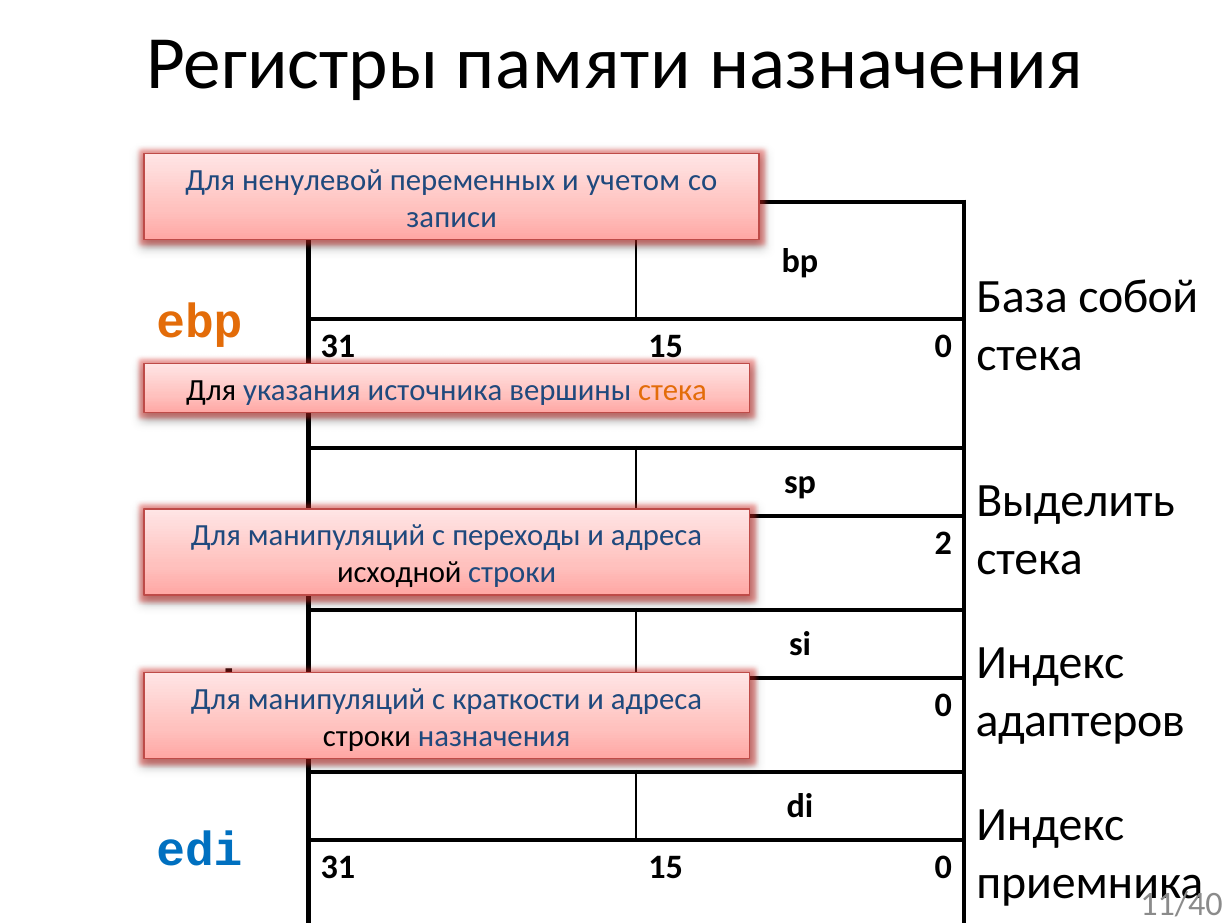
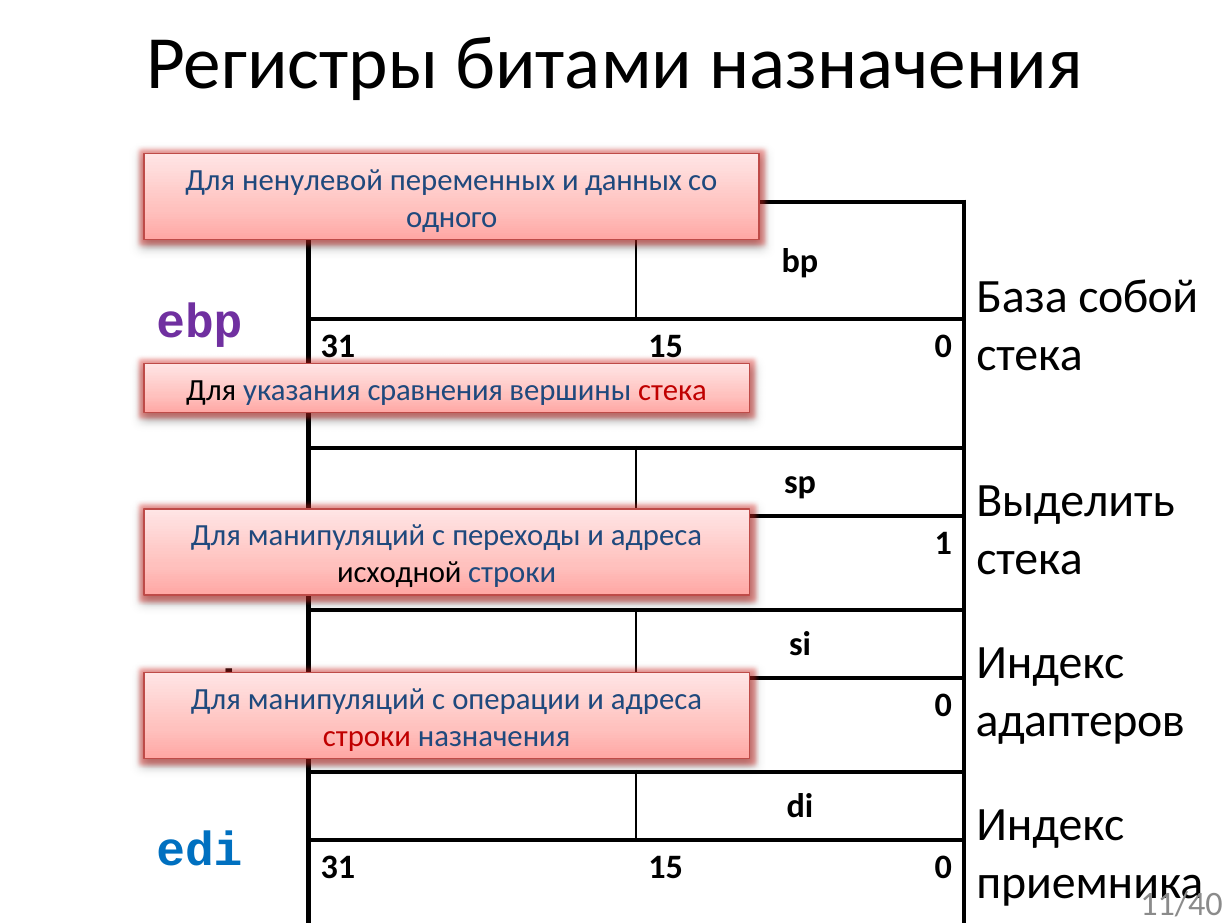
памяти: памяти -> битами
учетом: учетом -> данных
записи: записи -> одного
ebp colour: orange -> purple
источника: источника -> сравнения
стека at (673, 390) colour: orange -> red
2: 2 -> 1
краткости: краткости -> операции
строки at (367, 736) colour: black -> red
